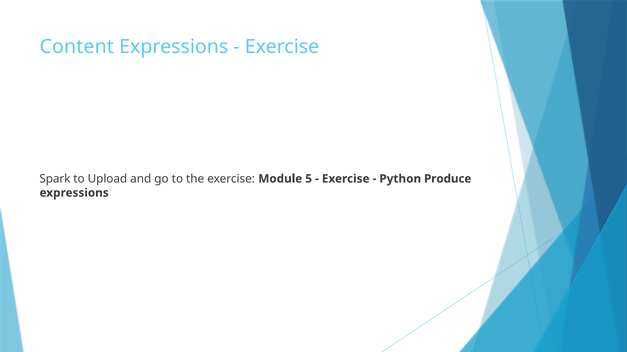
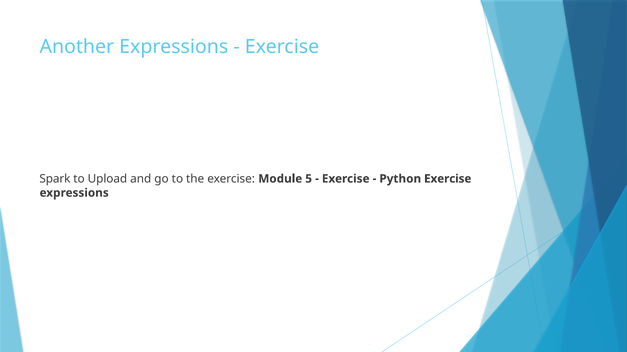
Content: Content -> Another
Python Produce: Produce -> Exercise
